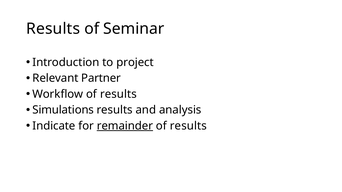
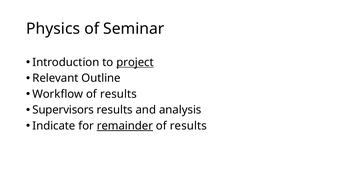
Results at (53, 29): Results -> Physics
project underline: none -> present
Partner: Partner -> Outline
Simulations: Simulations -> Supervisors
